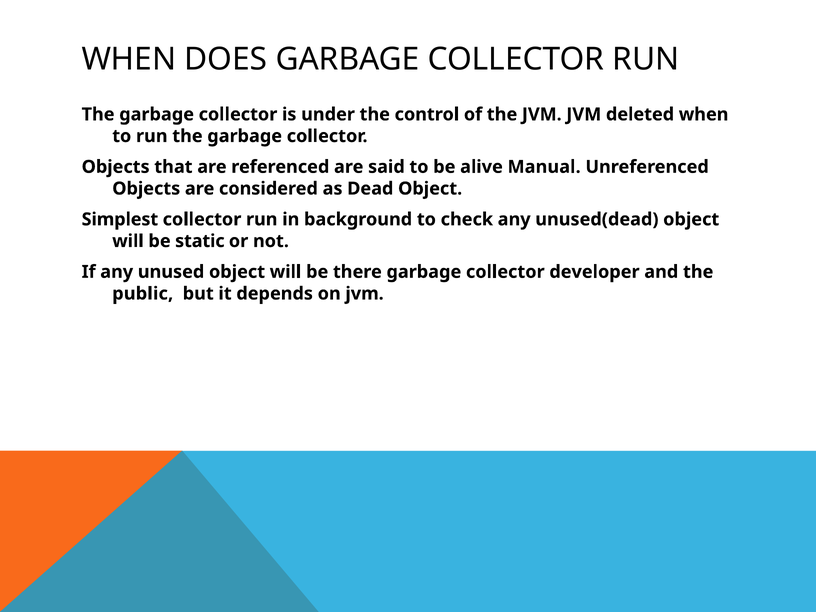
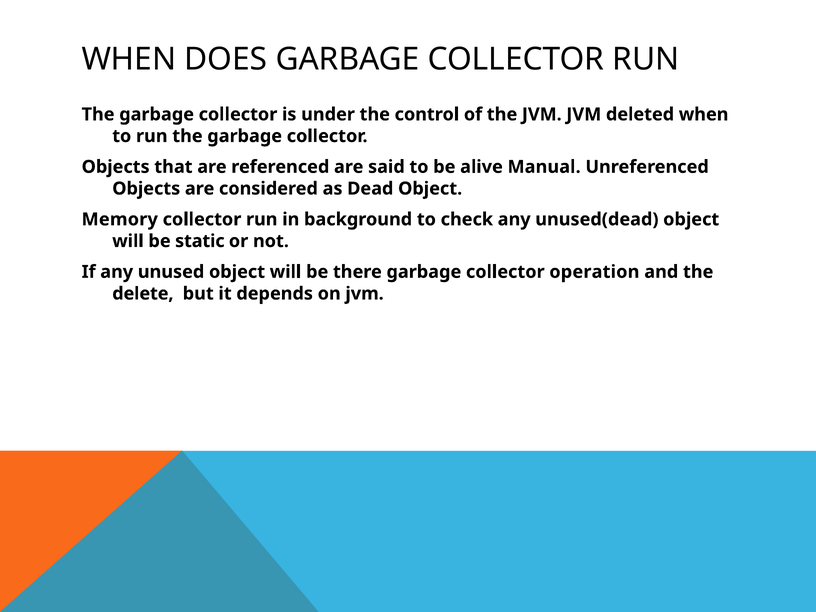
Simplest: Simplest -> Memory
developer: developer -> operation
public: public -> delete
